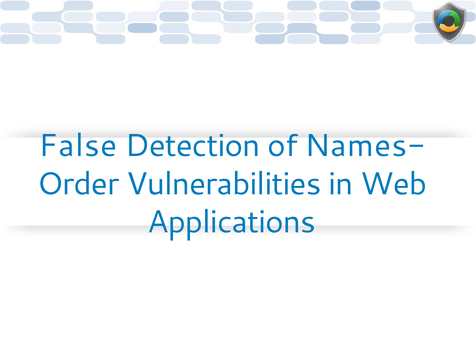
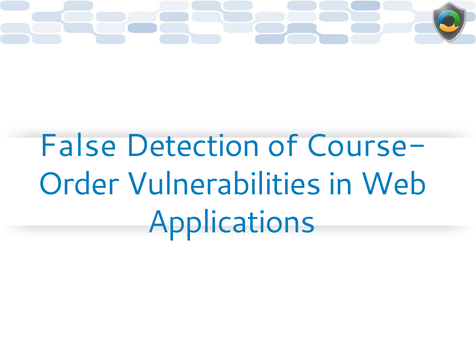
Names-: Names- -> Course-
